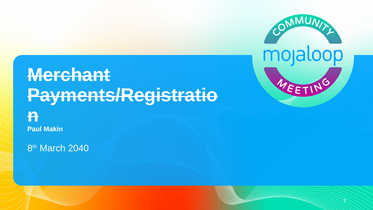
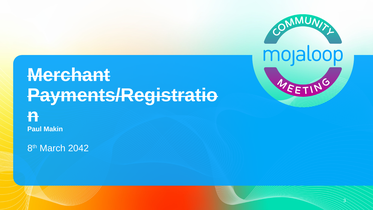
2040: 2040 -> 2042
